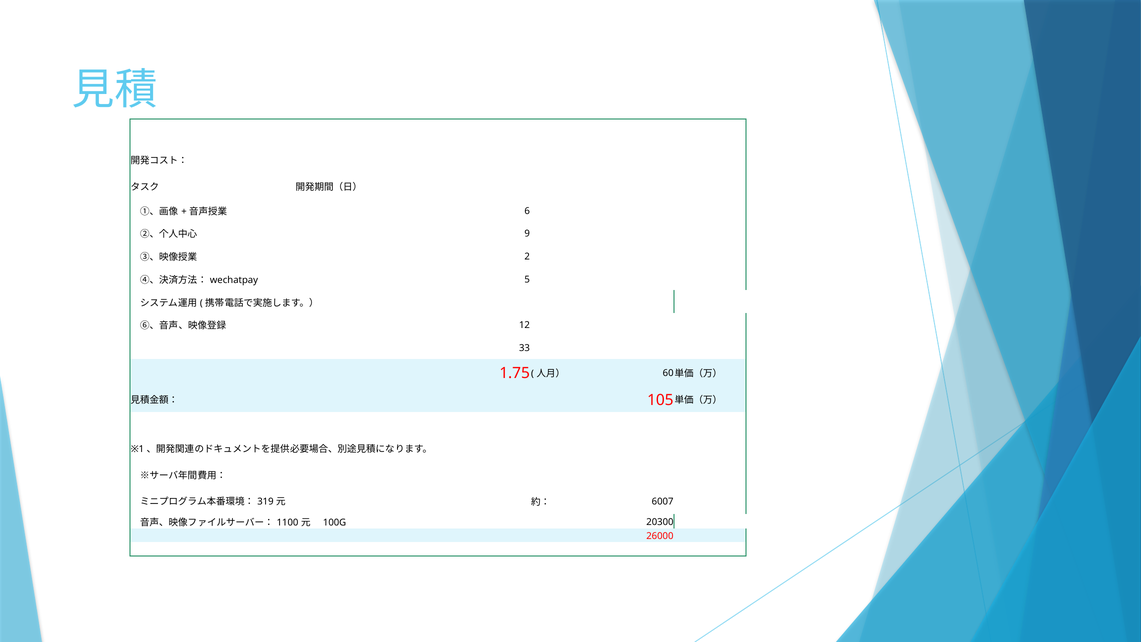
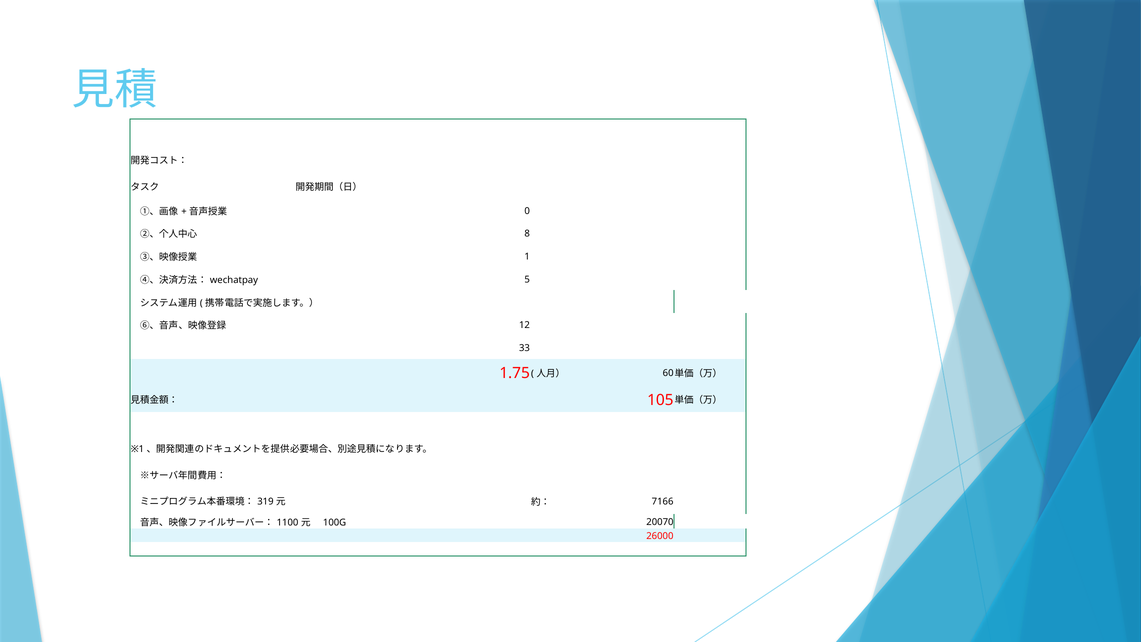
6: 6 -> 0
9: 9 -> 8
2: 2 -> 1
6007: 6007 -> 7166
20300: 20300 -> 20070
